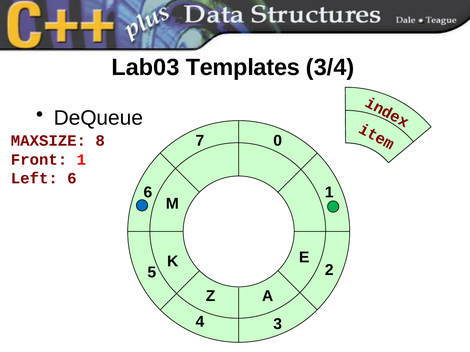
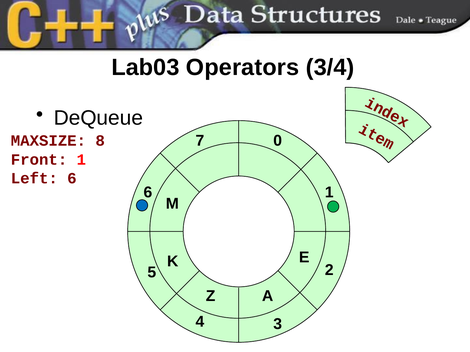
Templates: Templates -> Operators
